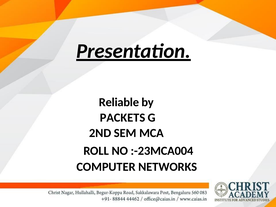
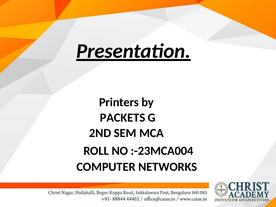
Reliable: Reliable -> Printers
